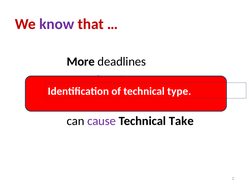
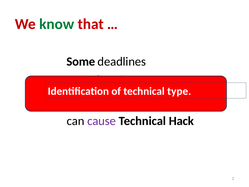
know colour: purple -> green
More: More -> Some
Take: Take -> Hack
